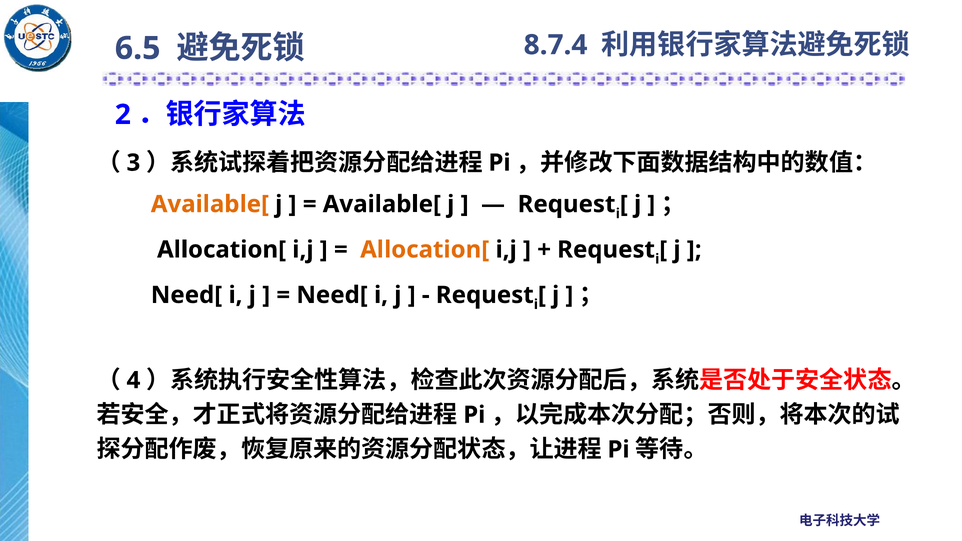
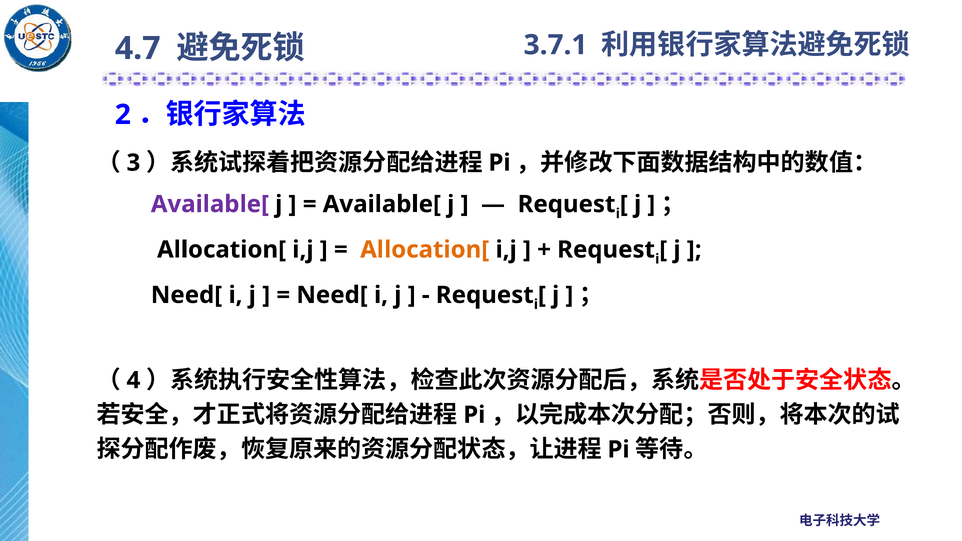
8.7.4: 8.7.4 -> 3.7.1
6.5: 6.5 -> 4.7
Available[ at (210, 204) colour: orange -> purple
